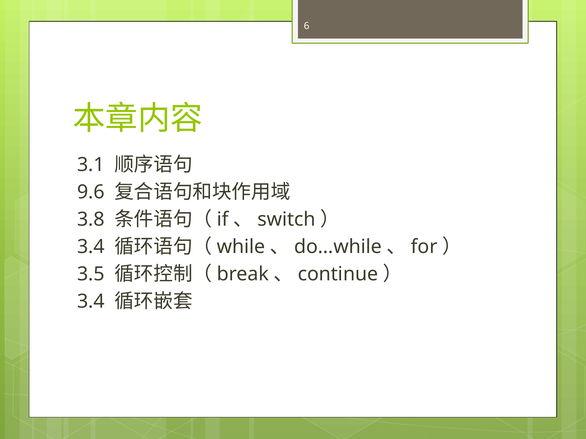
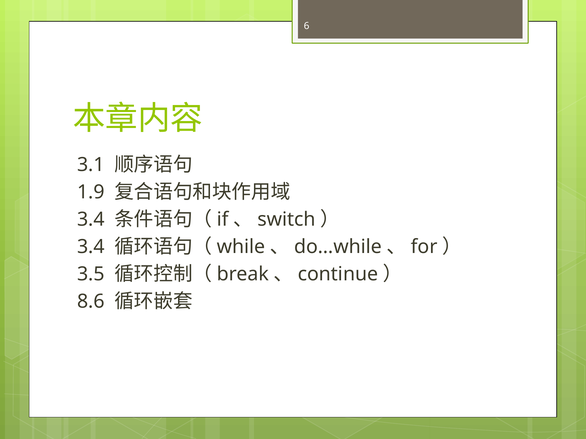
9.6: 9.6 -> 1.9
3.8 at (91, 220): 3.8 -> 3.4
3.4 at (91, 302): 3.4 -> 8.6
